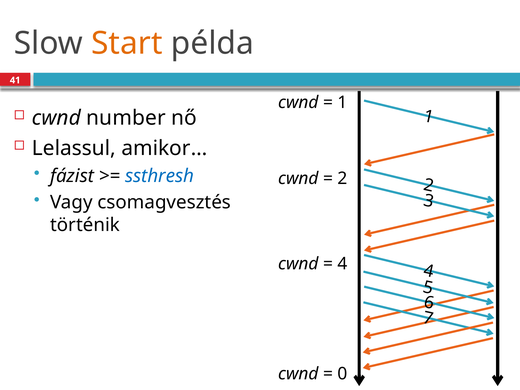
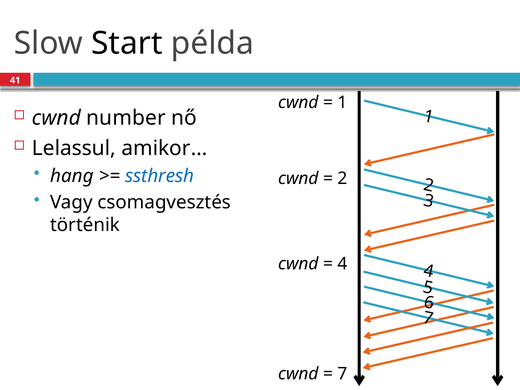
Start colour: orange -> black
fázist: fázist -> hang
0 at (342, 374): 0 -> 7
